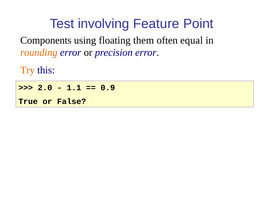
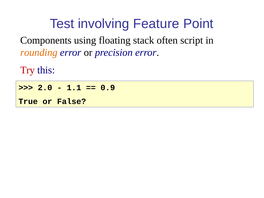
them: them -> stack
equal: equal -> script
Try colour: orange -> red
